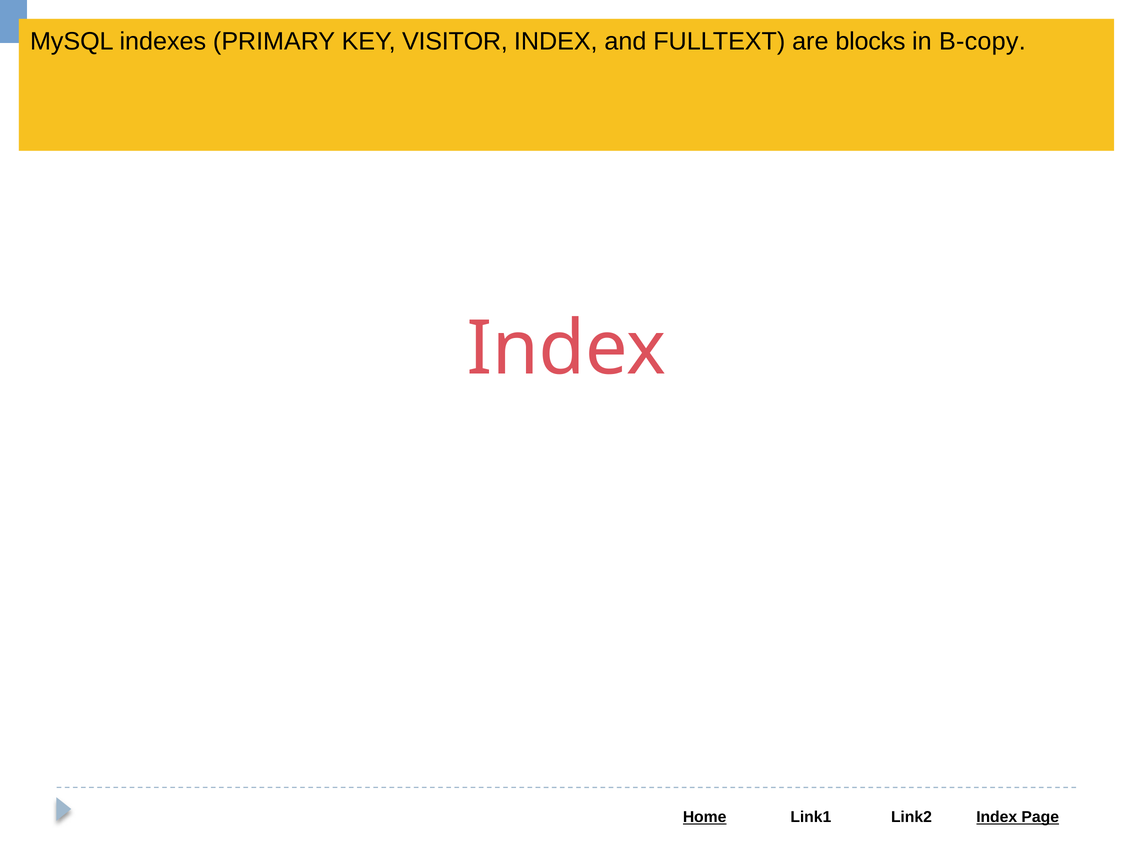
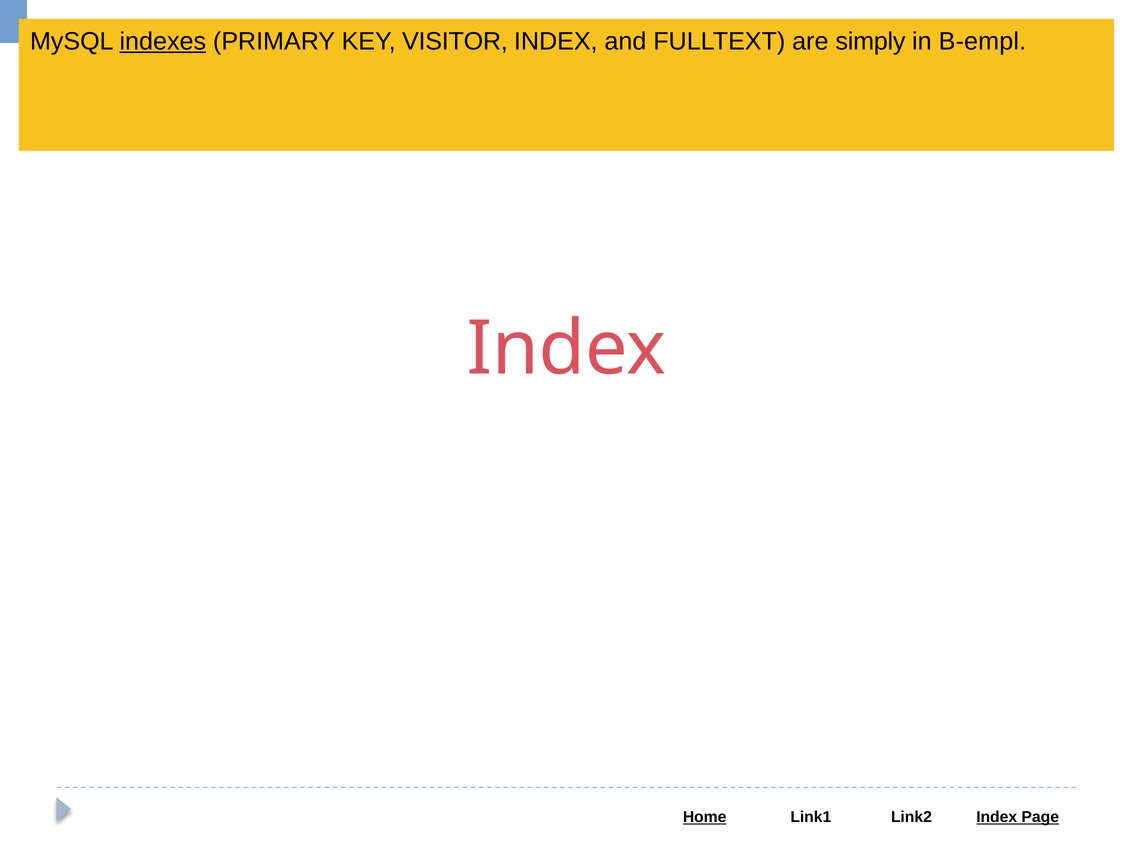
indexes at (163, 41) underline: none -> present
blocks: blocks -> simply
B-copy: B-copy -> B-empl
